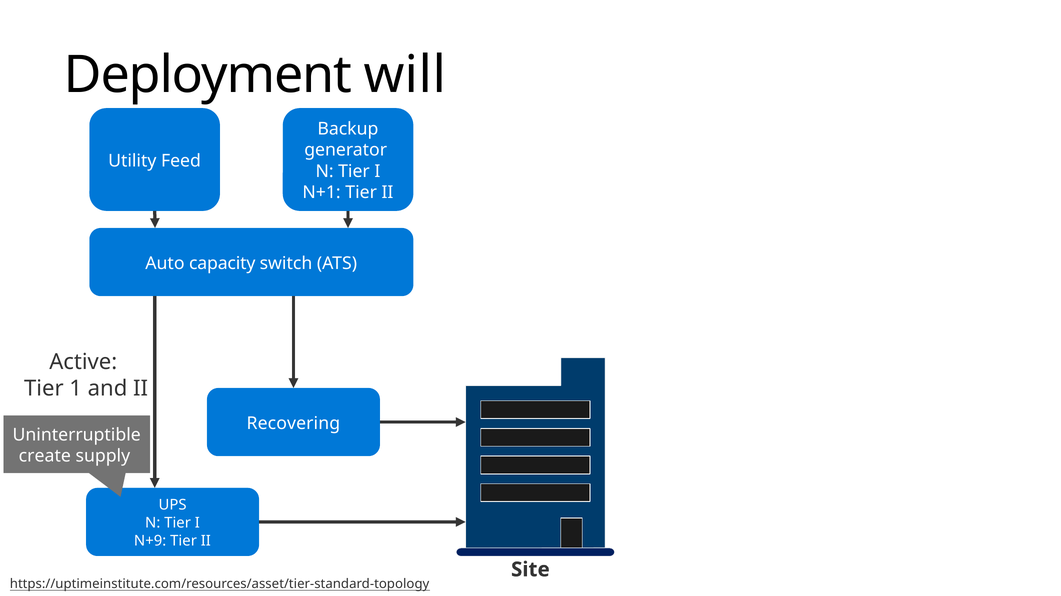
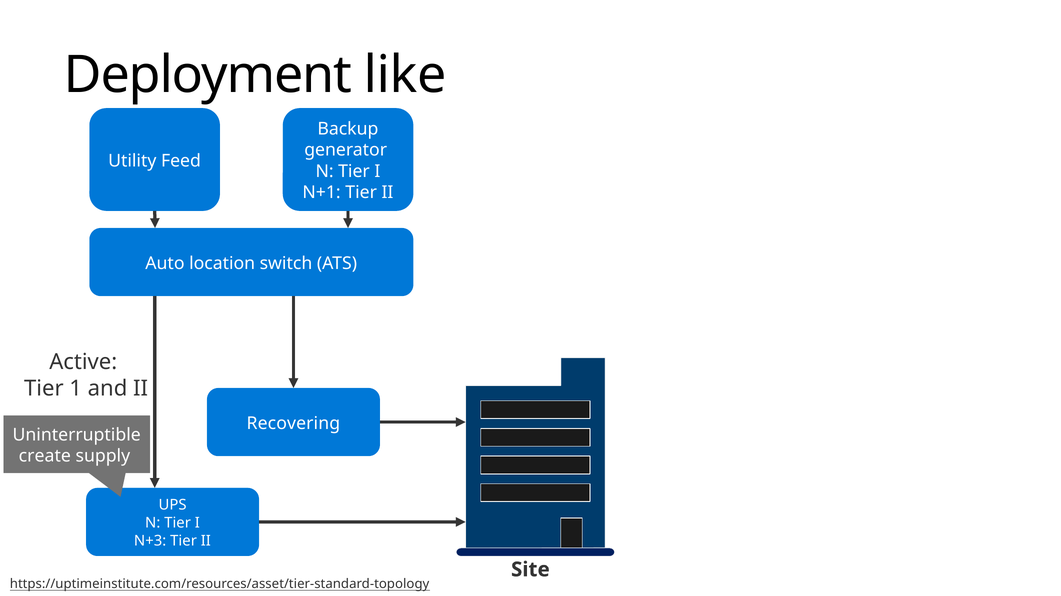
will: will -> like
capacity: capacity -> location
N+9: N+9 -> N+3
